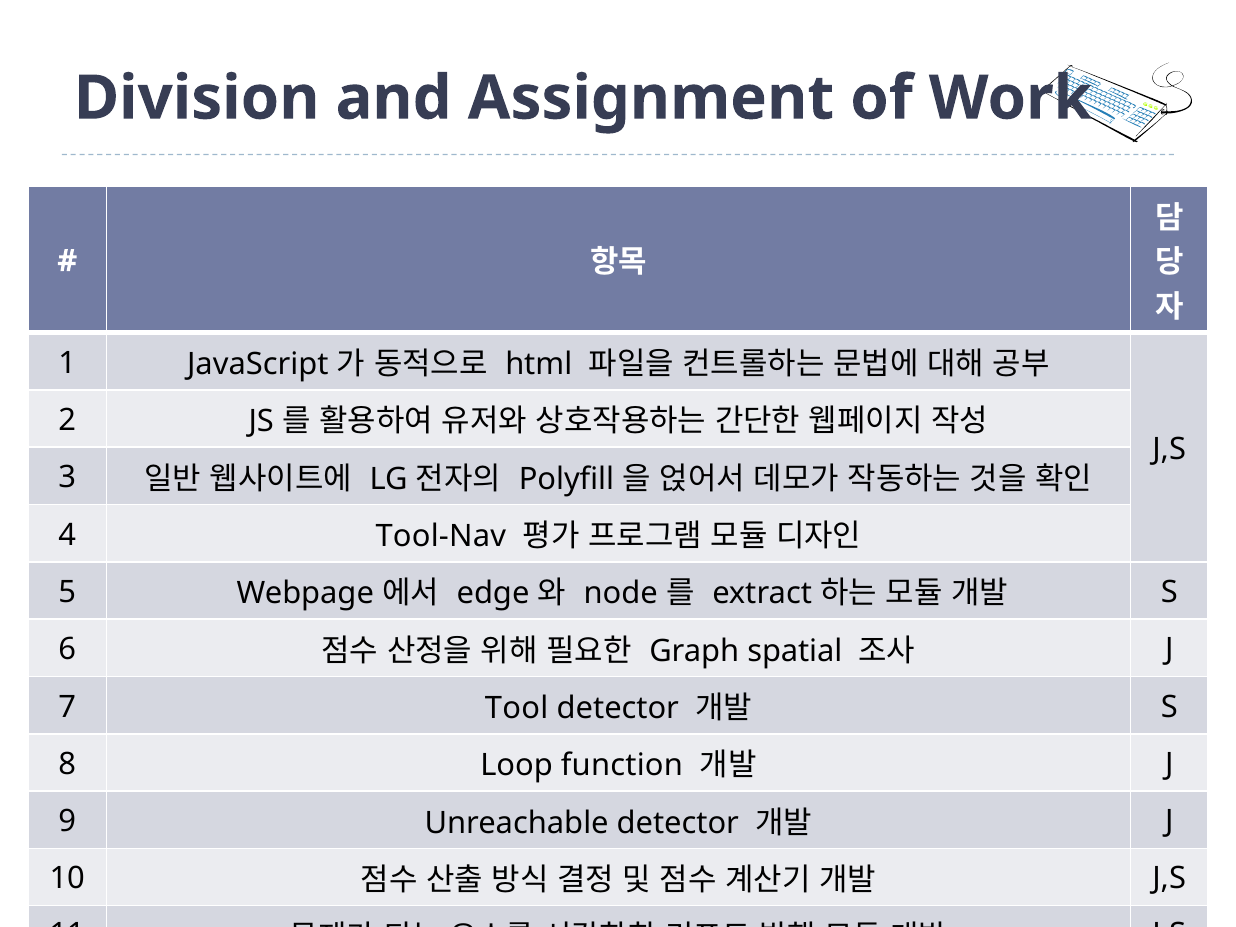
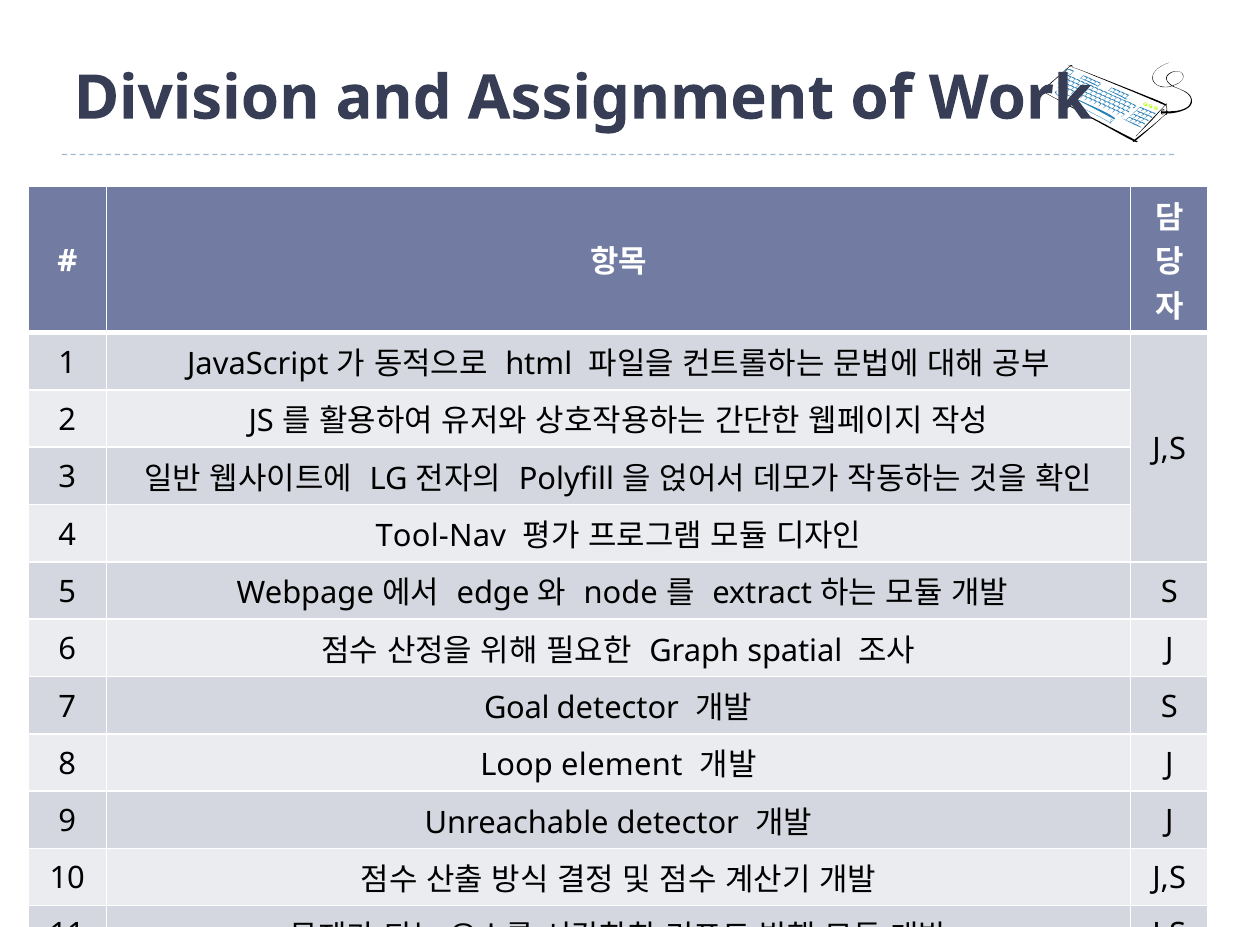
Tool: Tool -> Goal
function: function -> element
